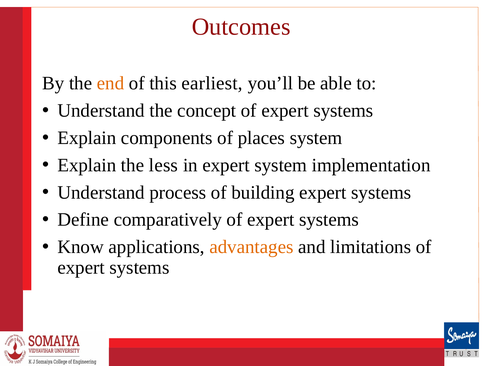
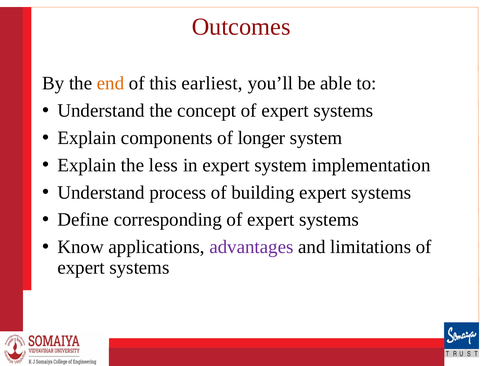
places: places -> longer
comparatively: comparatively -> corresponding
advantages colour: orange -> purple
